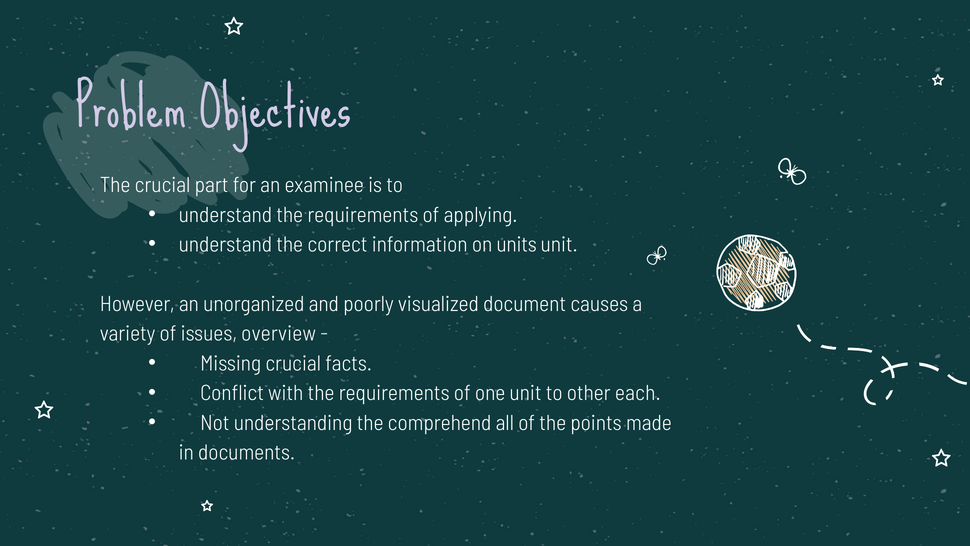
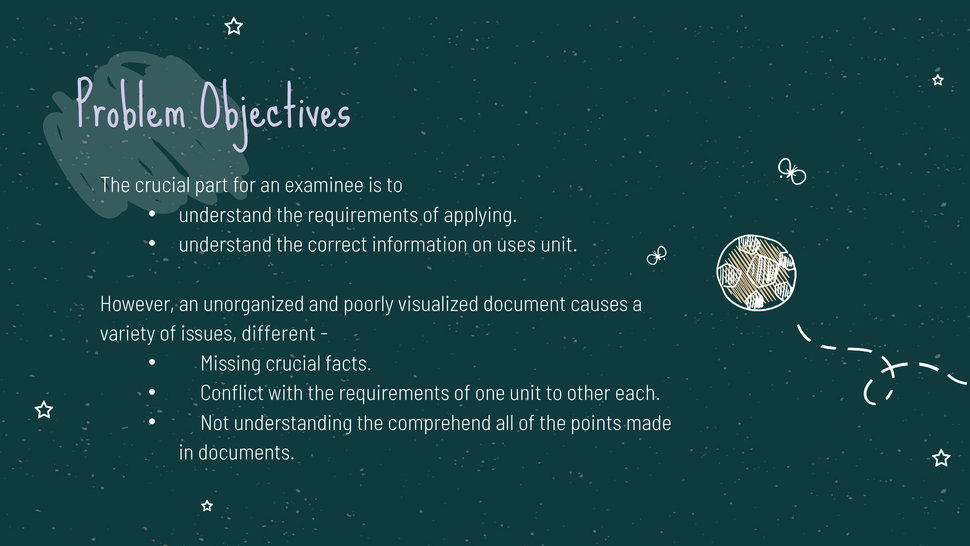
units: units -> uses
overview: overview -> different
